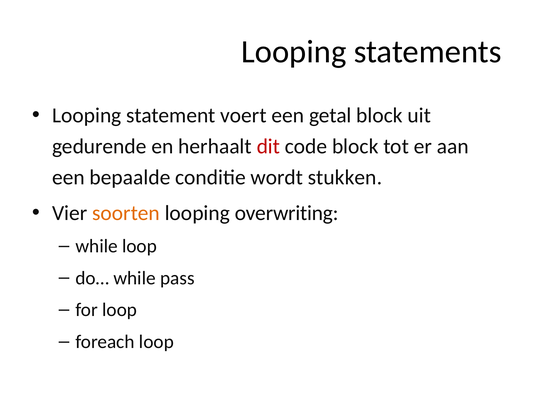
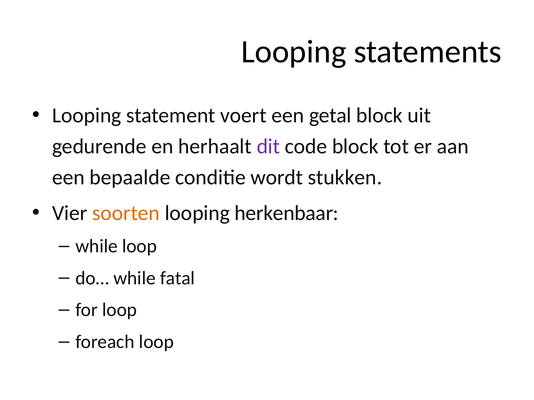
dit colour: red -> purple
overwriting: overwriting -> herkenbaar
pass: pass -> fatal
